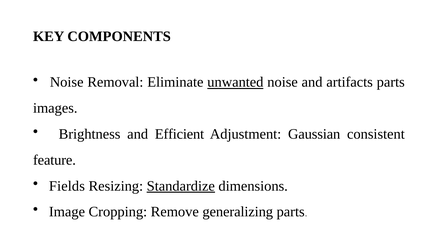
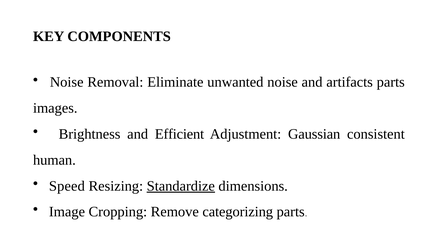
unwanted underline: present -> none
feature: feature -> human
Fields: Fields -> Speed
generalizing: generalizing -> categorizing
